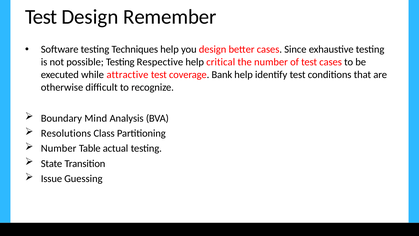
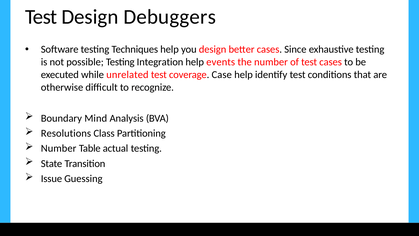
Remember: Remember -> Debuggers
Respective: Respective -> Integration
critical: critical -> events
attractive: attractive -> unrelated
Bank: Bank -> Case
